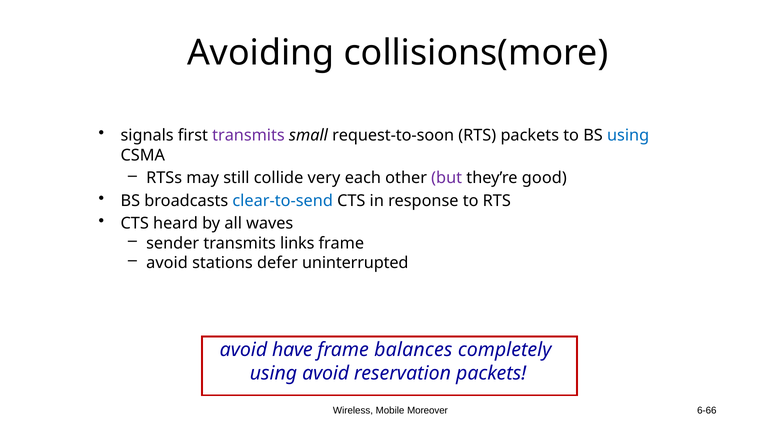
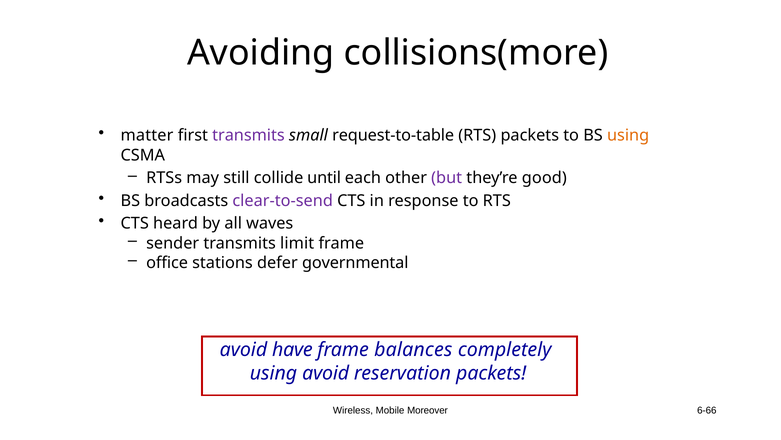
signals: signals -> matter
request-to-soon: request-to-soon -> request-to-table
using at (628, 135) colour: blue -> orange
very: very -> until
clear-to-send colour: blue -> purple
links: links -> limit
avoid at (167, 262): avoid -> office
uninterrupted: uninterrupted -> governmental
